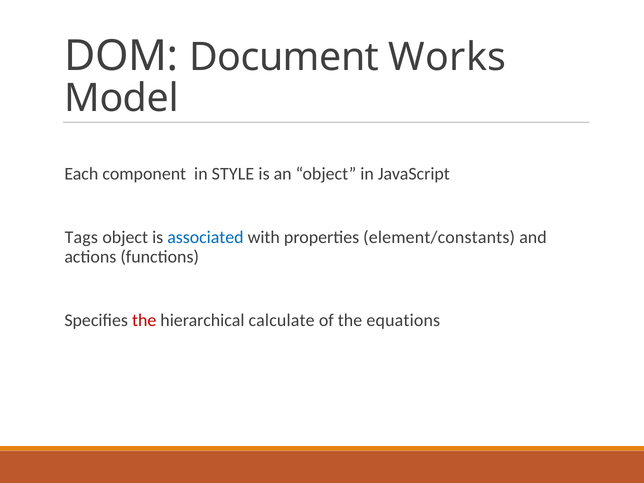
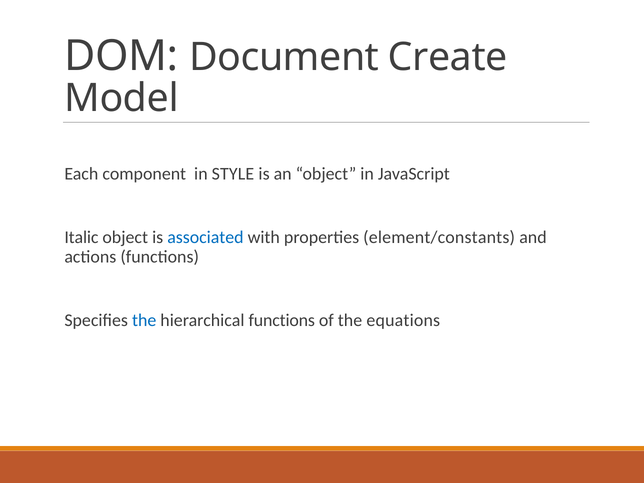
Works: Works -> Create
Tags: Tags -> Italic
the at (144, 320) colour: red -> blue
hierarchical calculate: calculate -> functions
